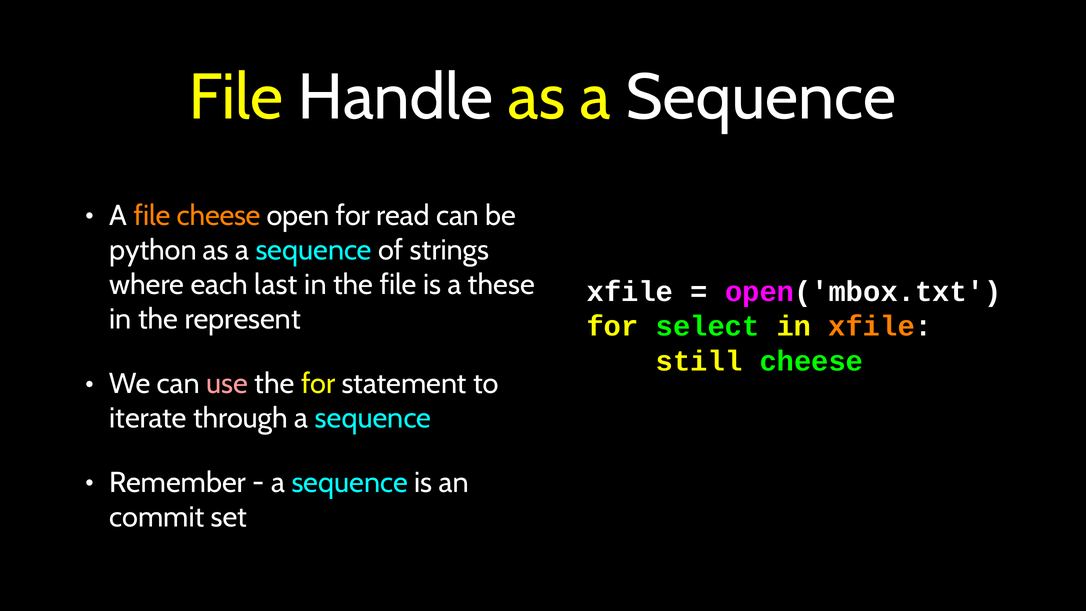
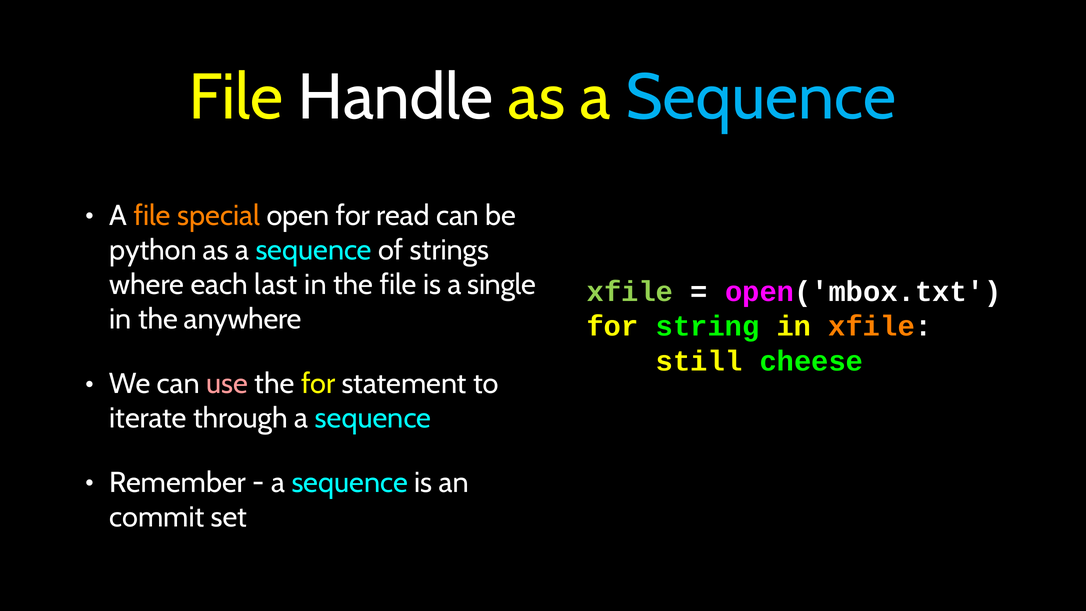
Sequence at (761, 97) colour: white -> light blue
file cheese: cheese -> special
these: these -> single
xfile at (630, 292) colour: white -> light green
represent: represent -> anywhere
select: select -> string
